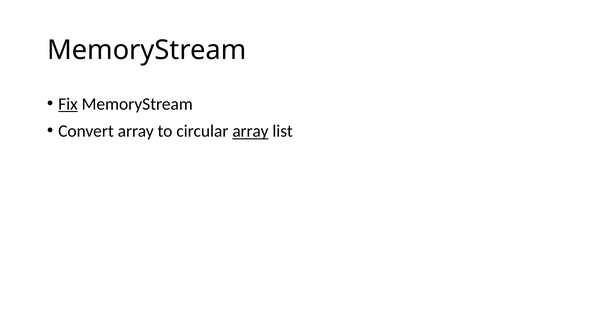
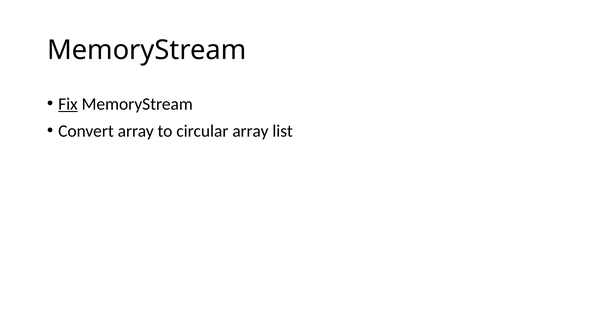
array at (250, 131) underline: present -> none
